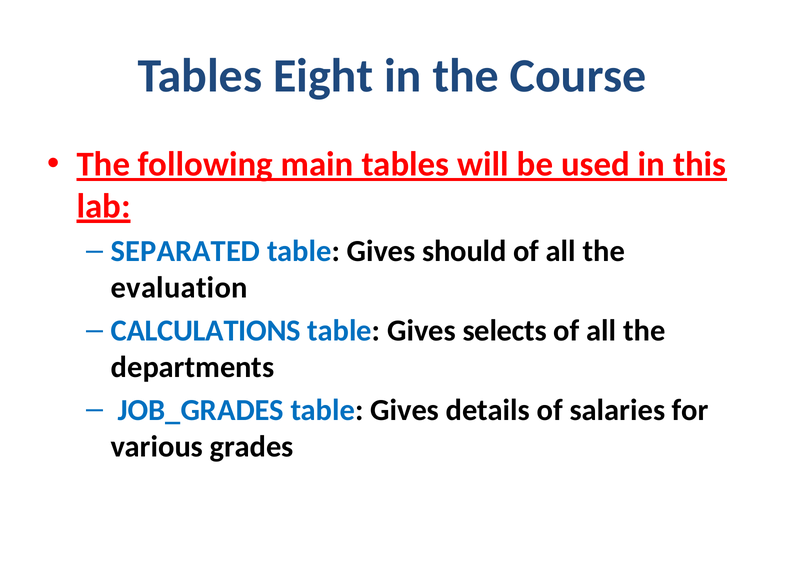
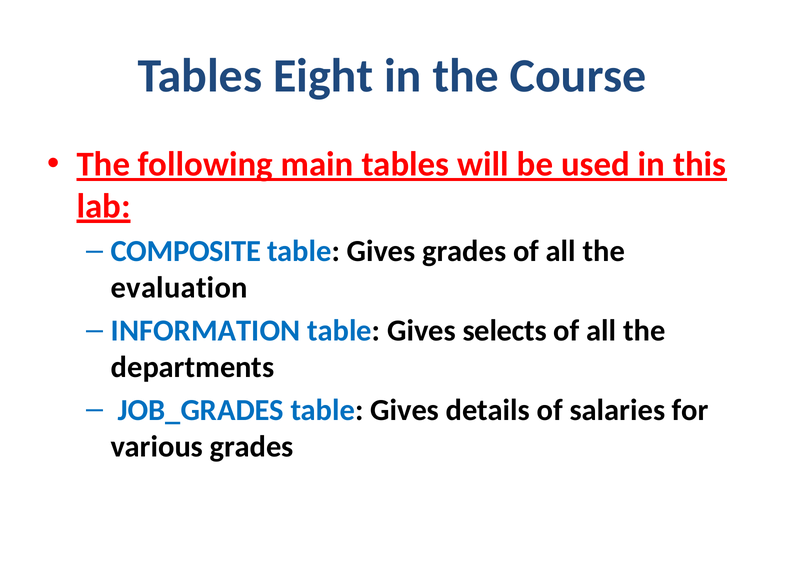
SEPARATED: SEPARATED -> COMPOSITE
Gives should: should -> grades
CALCULATIONS: CALCULATIONS -> INFORMATION
